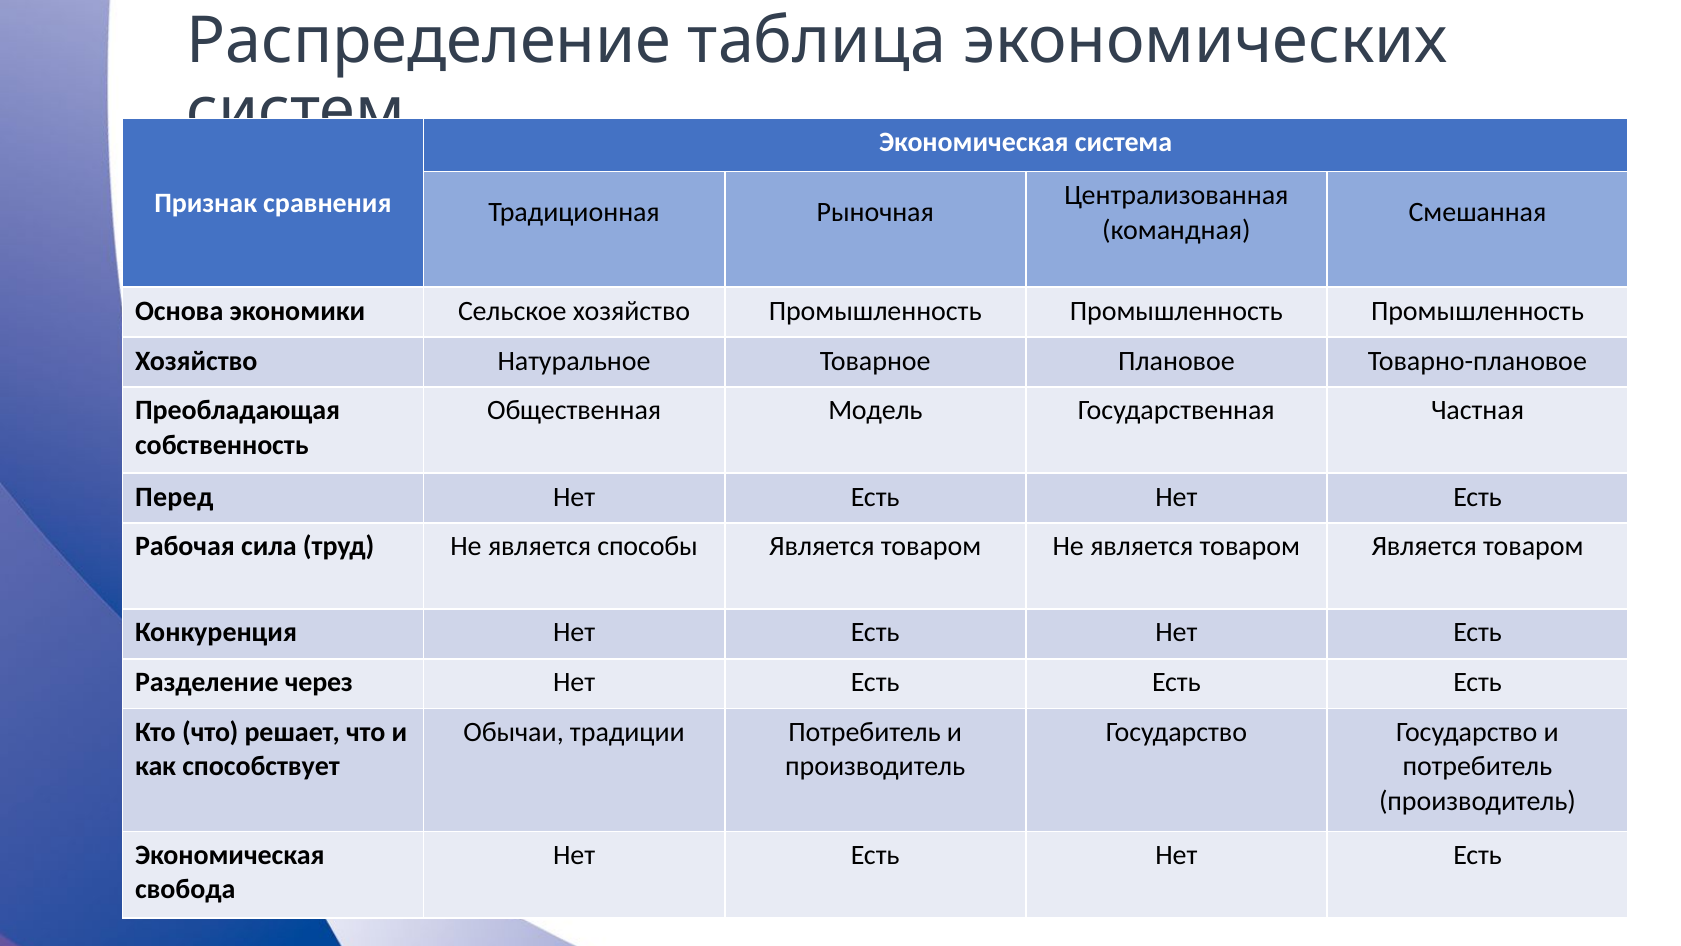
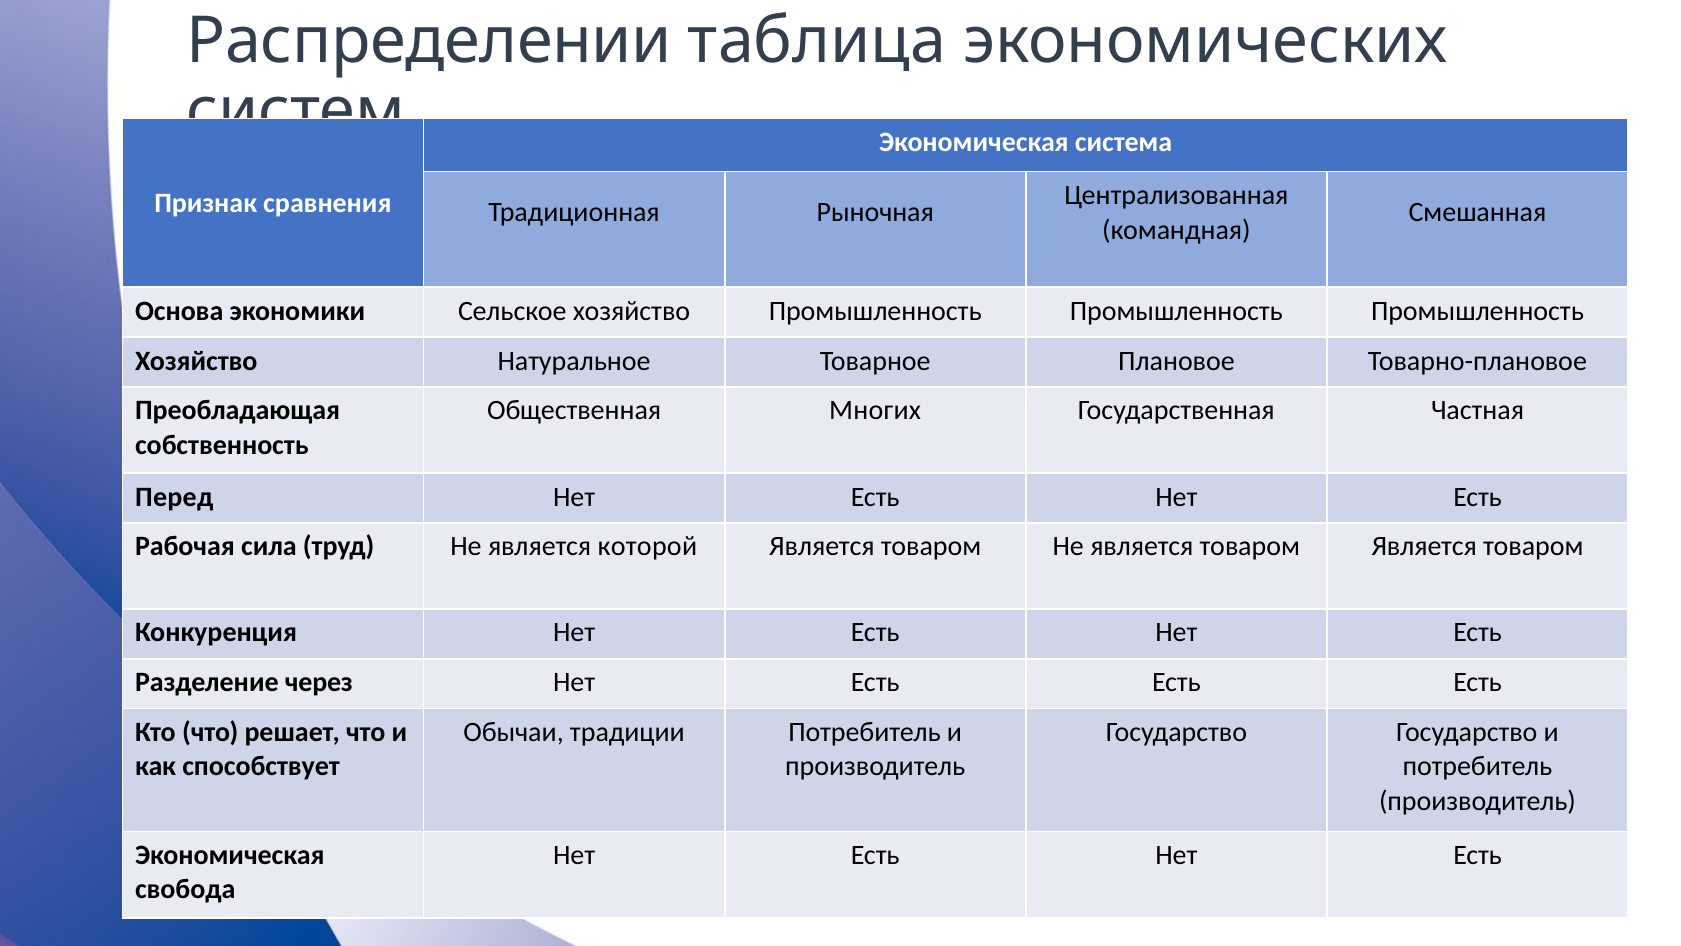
Распределение: Распределение -> Распределении
Модель: Модель -> Многих
способы: способы -> которой
